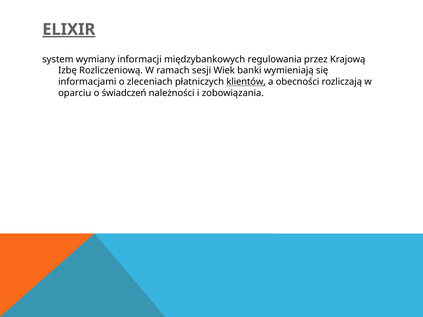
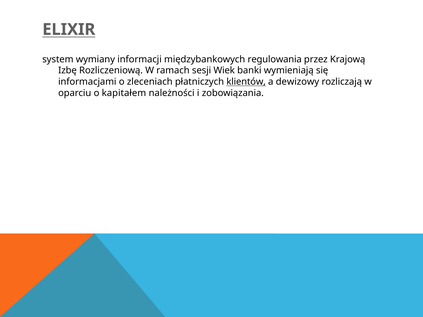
ELIXIR underline: present -> none
obecności: obecności -> dewizowy
świadczeń: świadczeń -> kapitałem
